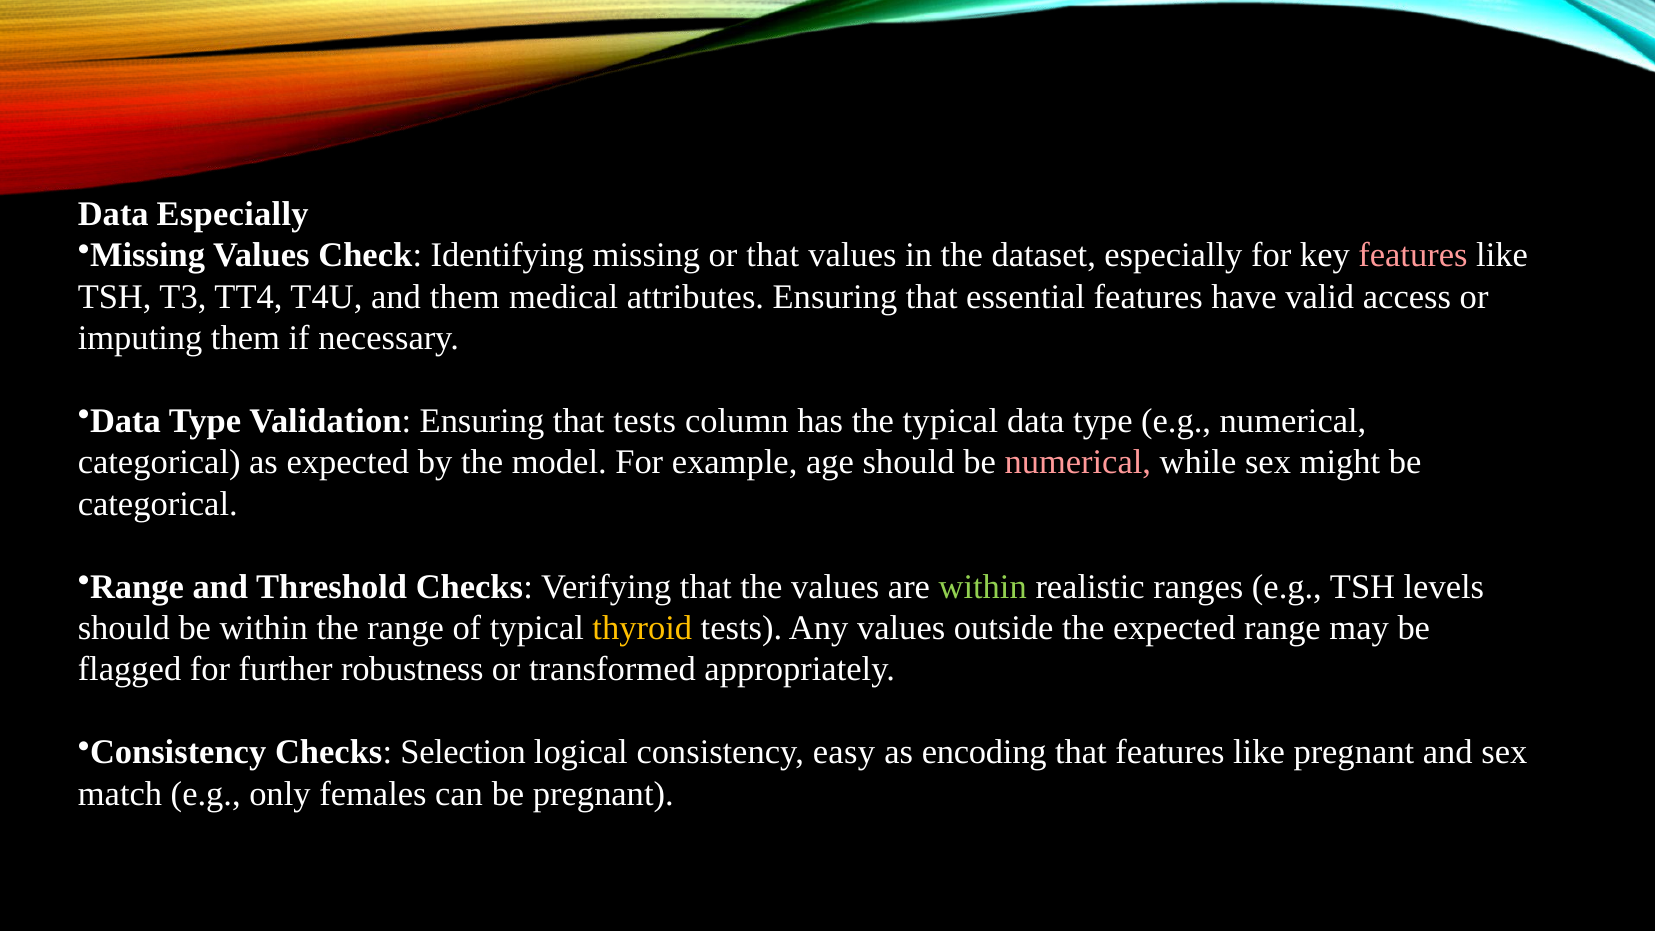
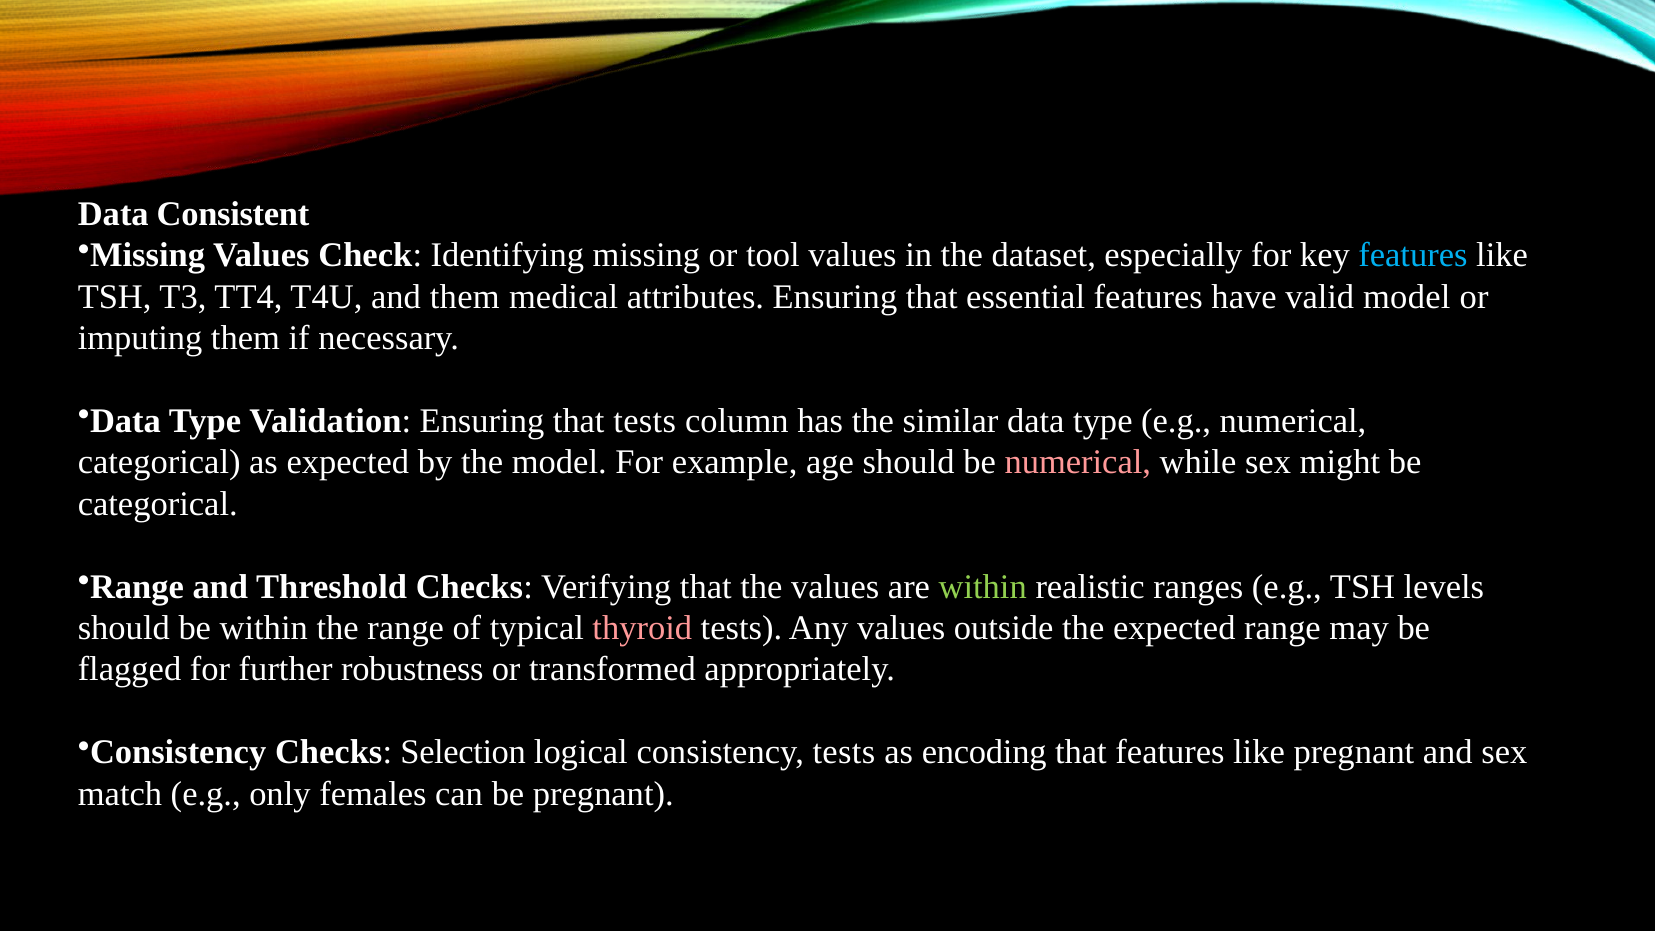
Data Especially: Especially -> Consistent
or that: that -> tool
features at (1413, 256) colour: pink -> light blue
valid access: access -> model
the typical: typical -> similar
thyroid colour: yellow -> pink
consistency easy: easy -> tests
